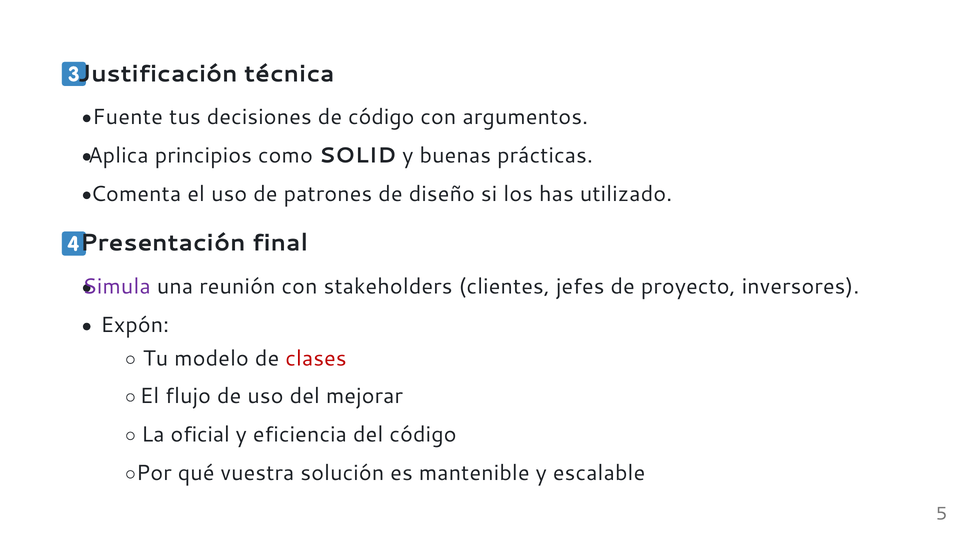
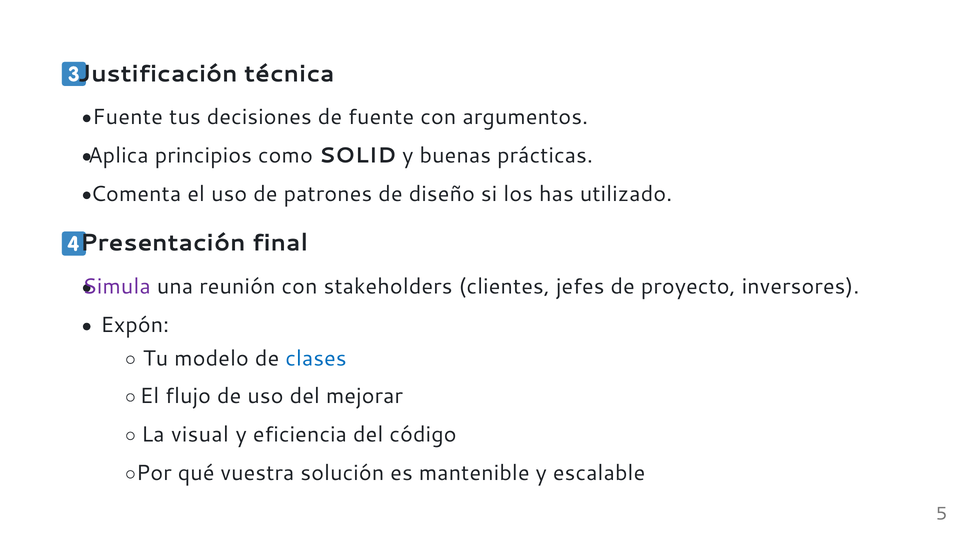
de código: código -> fuente
clases colour: red -> blue
oficial: oficial -> visual
